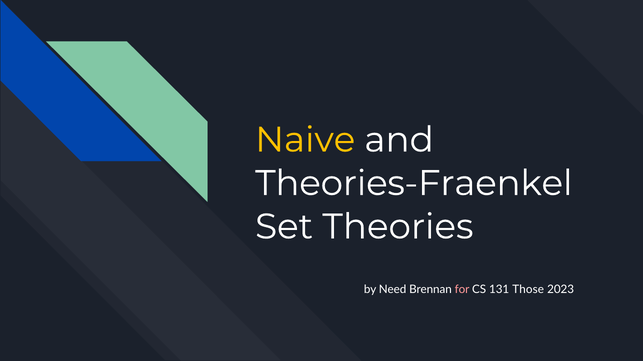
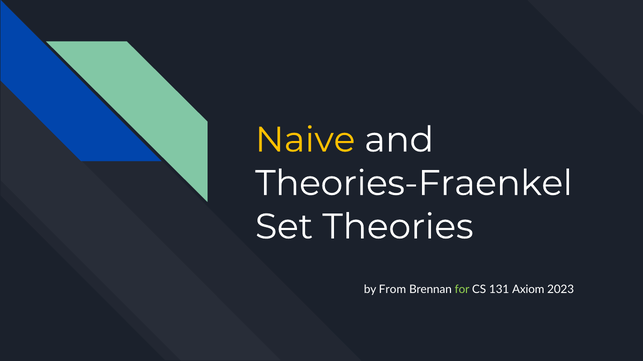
Need: Need -> From
for colour: pink -> light green
Those: Those -> Axiom
